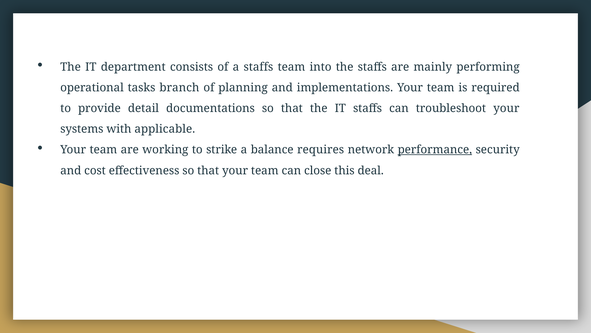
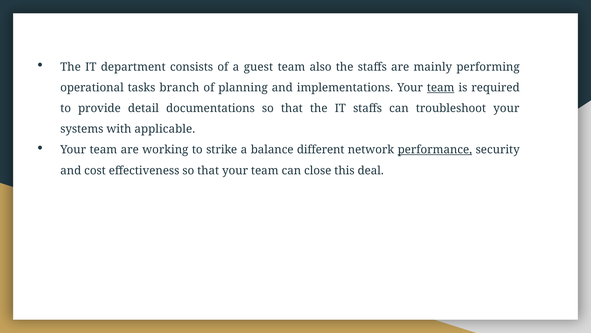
a staffs: staffs -> guest
into: into -> also
team at (441, 88) underline: none -> present
requires: requires -> different
